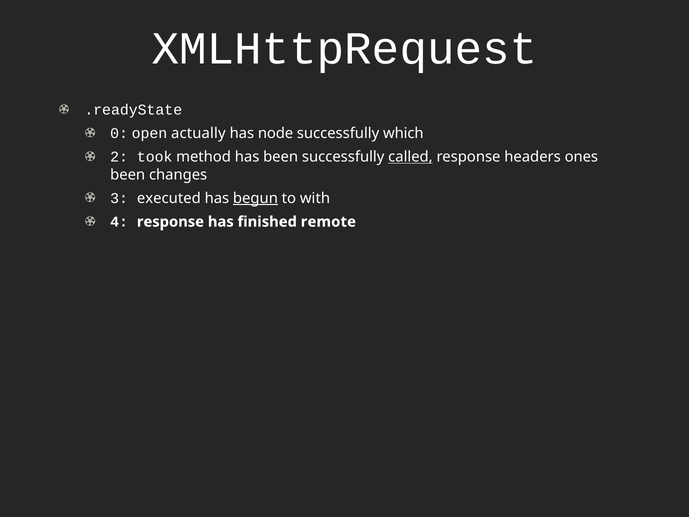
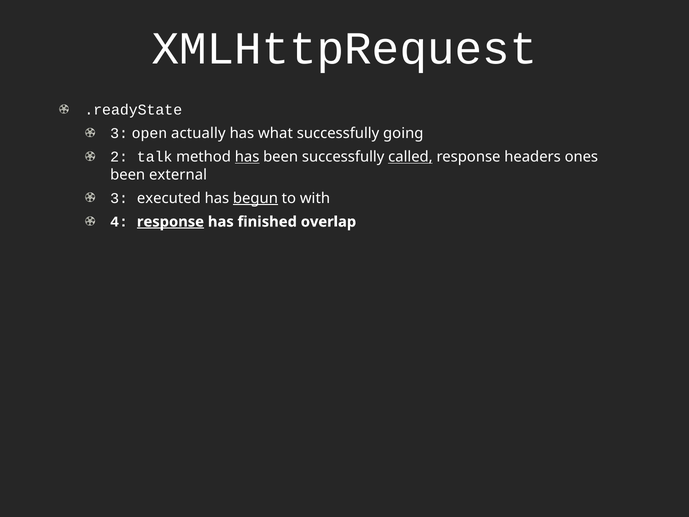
0 at (119, 133): 0 -> 3
node: node -> what
which: which -> going
took: took -> talk
has at (247, 157) underline: none -> present
changes: changes -> external
response at (170, 222) underline: none -> present
remote: remote -> overlap
